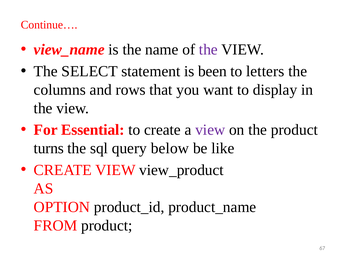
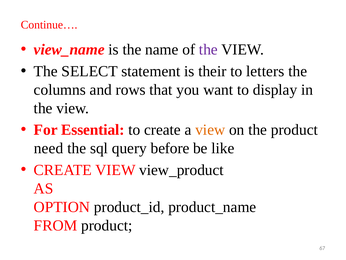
been: been -> their
view at (210, 130) colour: purple -> orange
turns: turns -> need
below: below -> before
